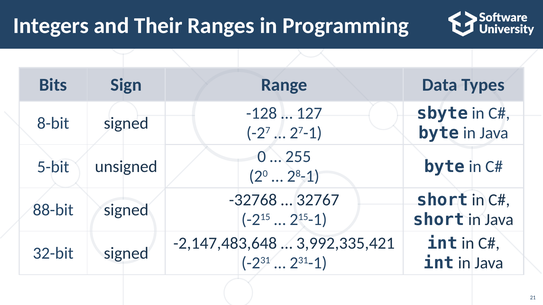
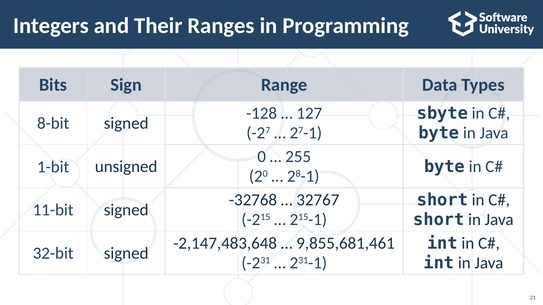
5-bit: 5-bit -> 1-bit
88-bit: 88-bit -> 11-bit
3,992,335,421: 3,992,335,421 -> 9,855,681,461
